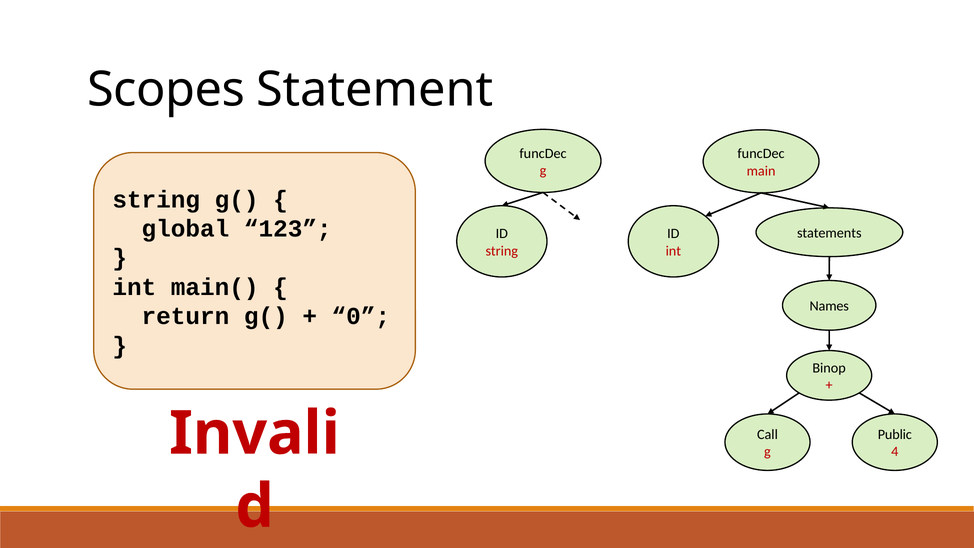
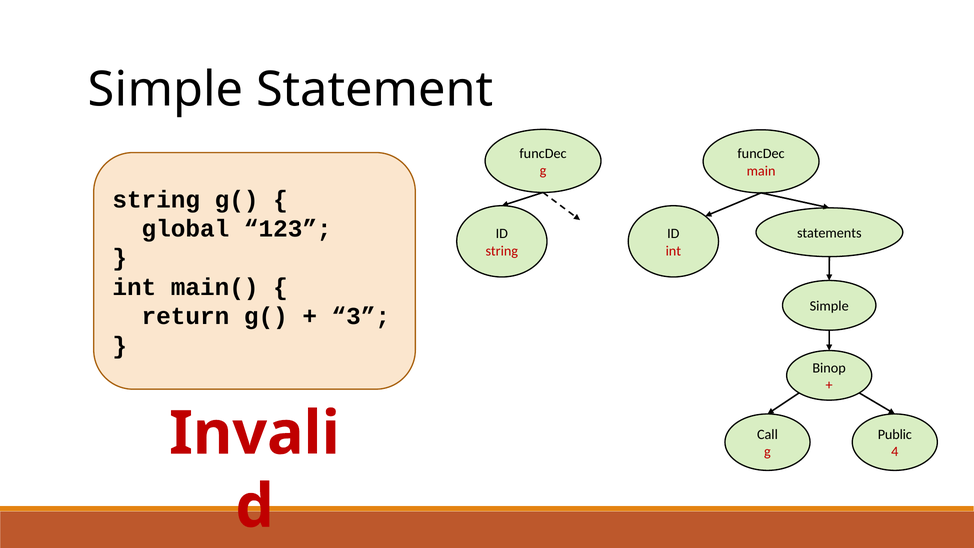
Scopes at (166, 90): Scopes -> Simple
Names at (829, 306): Names -> Simple
0: 0 -> 3
